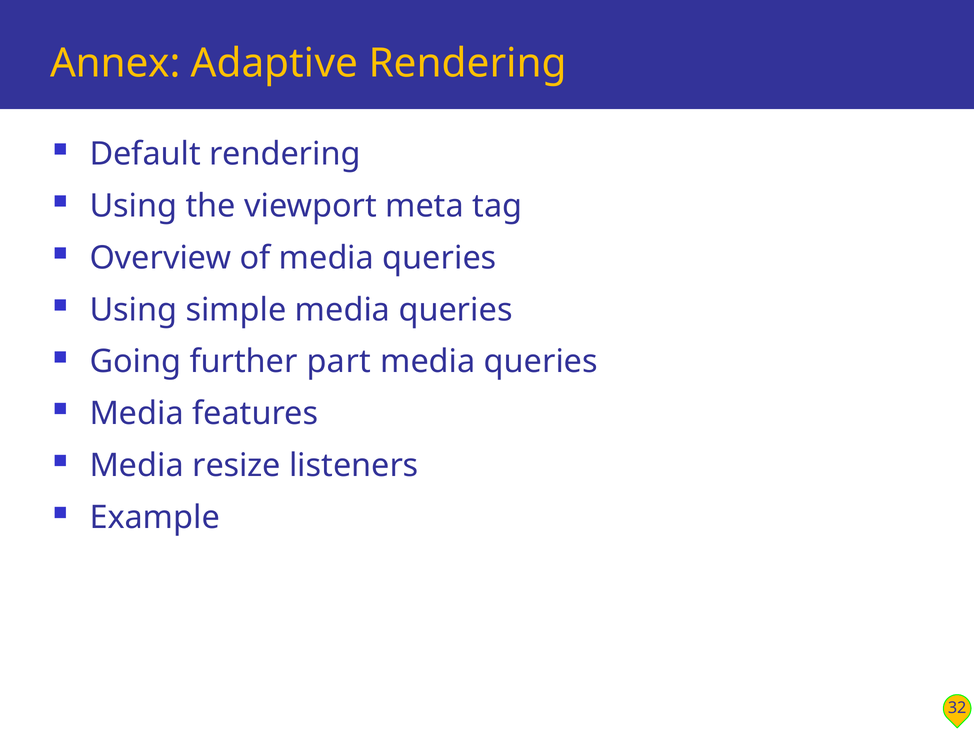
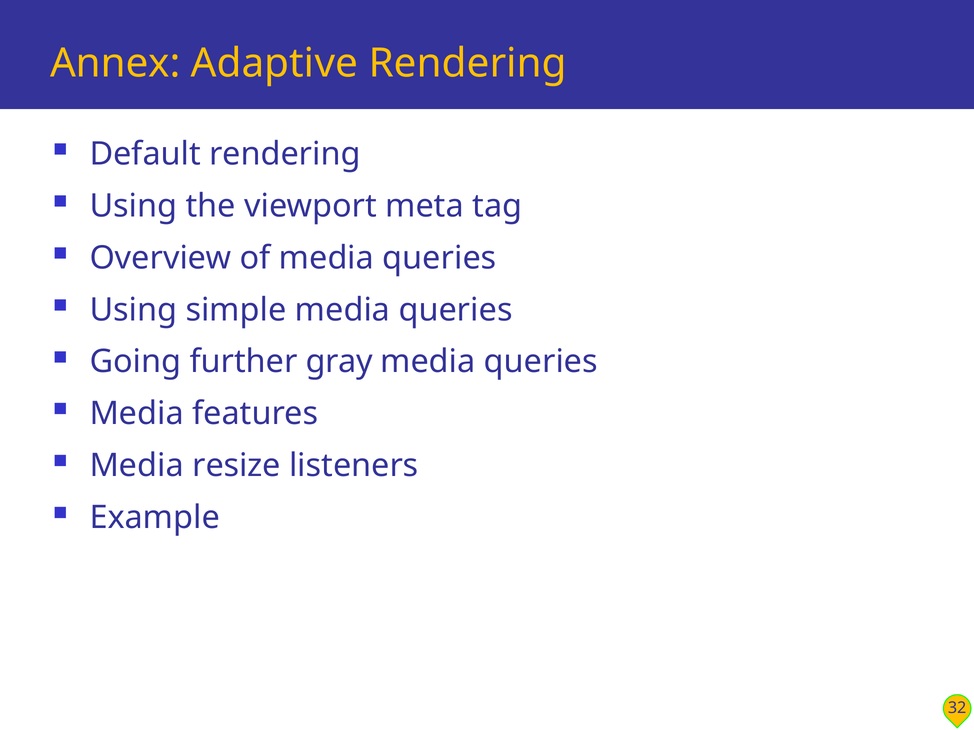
part: part -> gray
